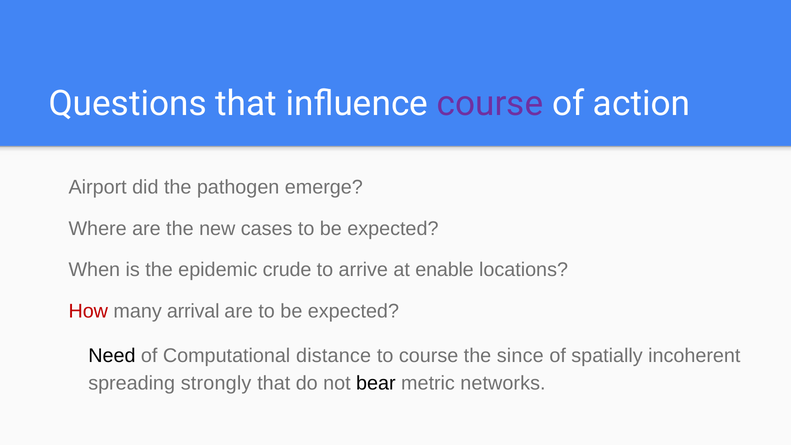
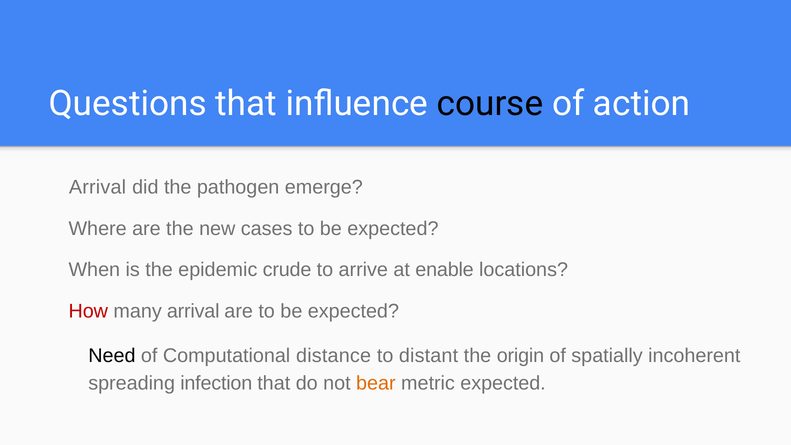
course at (490, 104) colour: purple -> black
Airport at (98, 187): Airport -> Arrival
to course: course -> distant
since: since -> origin
strongly: strongly -> infection
bear colour: black -> orange
metric networks: networks -> expected
